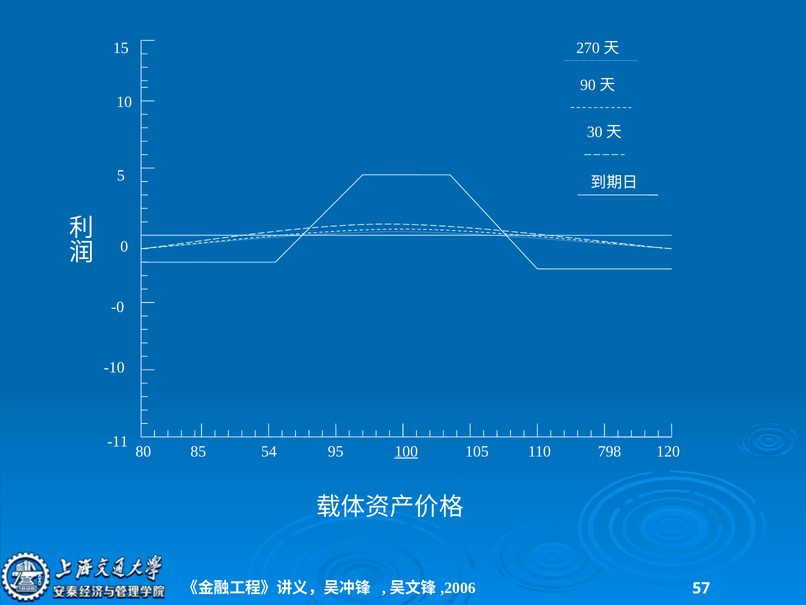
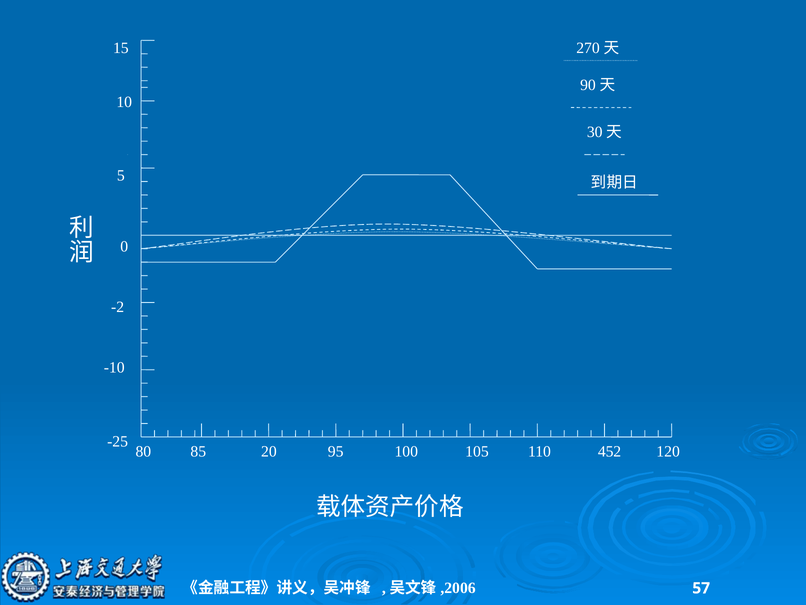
-0: -0 -> -2
-11: -11 -> -25
54: 54 -> 20
100 underline: present -> none
798: 798 -> 452
